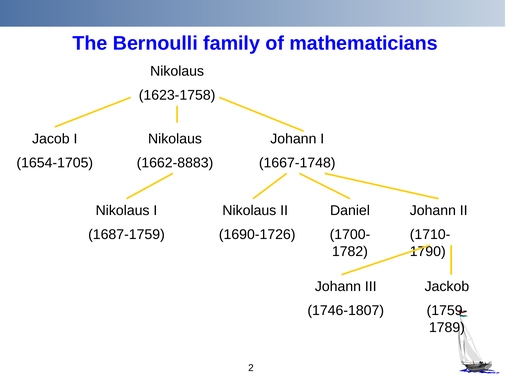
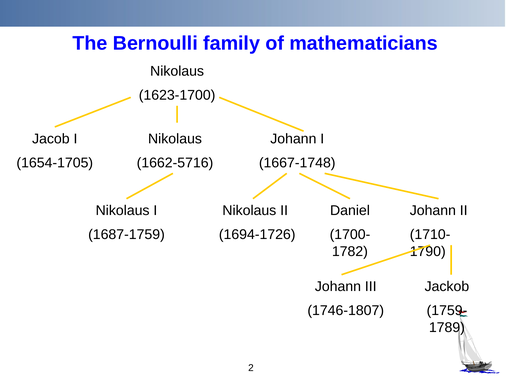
1623-1758: 1623-1758 -> 1623-1700
1662-8883: 1662-8883 -> 1662-5716
1690-1726: 1690-1726 -> 1694-1726
